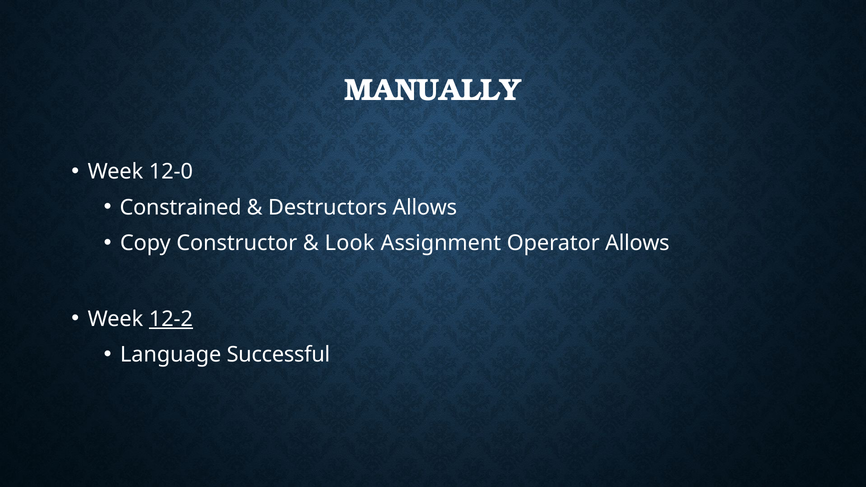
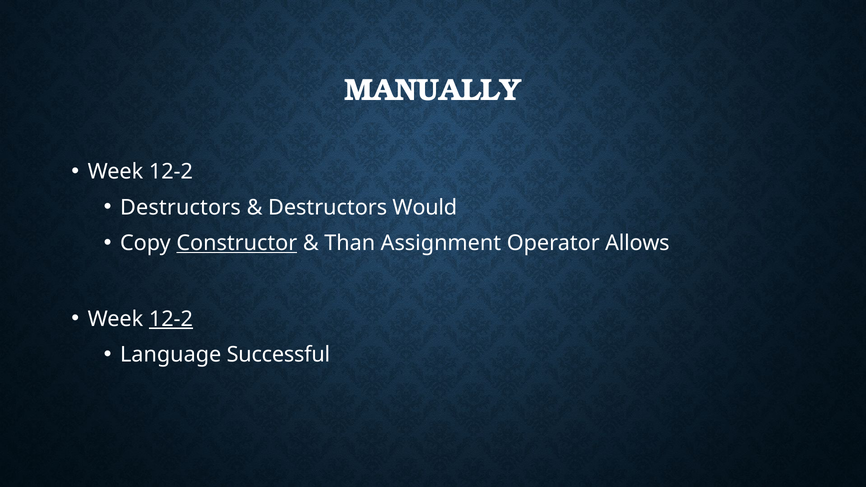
12-0 at (171, 172): 12-0 -> 12-2
Constrained at (181, 207): Constrained -> Destructors
Destructors Allows: Allows -> Would
Constructor underline: none -> present
Look: Look -> Than
